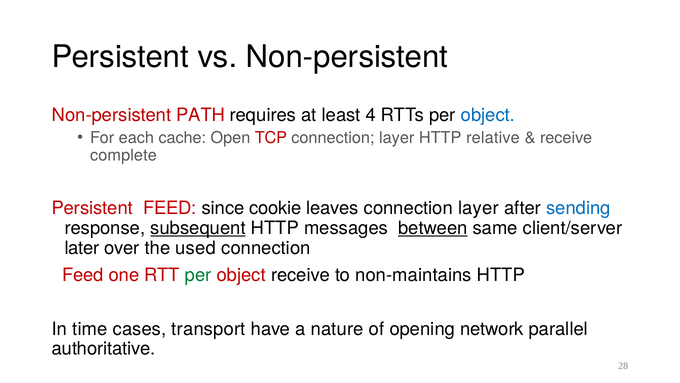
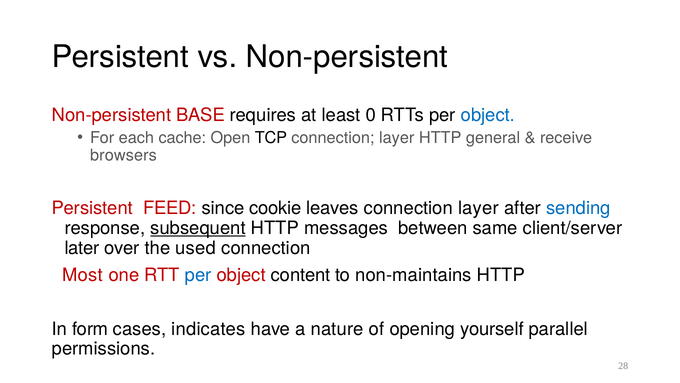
PATH: PATH -> BASE
4: 4 -> 0
TCP colour: red -> black
relative: relative -> general
complete: complete -> browsers
between underline: present -> none
Feed at (83, 275): Feed -> Most
per at (198, 275) colour: green -> blue
object receive: receive -> content
time: time -> form
transport: transport -> indicates
network: network -> yourself
authoritative: authoritative -> permissions
